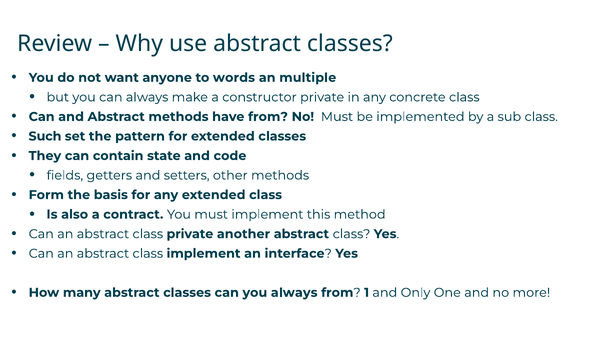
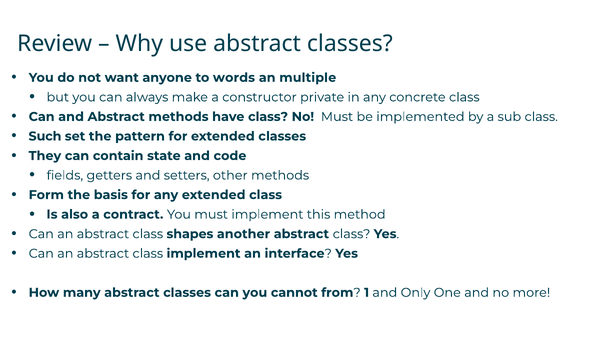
have from: from -> class
class private: private -> shapes
you always: always -> cannot
